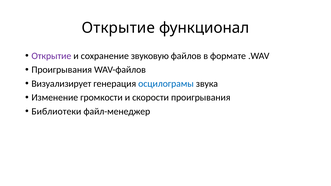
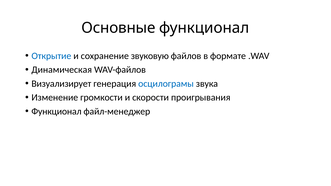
Открытие at (118, 28): Открытие -> Основные
Открытие at (51, 56) colour: purple -> blue
Проигрывания at (62, 70): Проигрывания -> Динамическая
Библиотеки at (56, 111): Библиотеки -> Функционал
